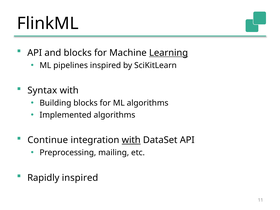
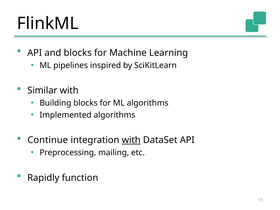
Learning underline: present -> none
Syntax: Syntax -> Similar
Rapidly inspired: inspired -> function
